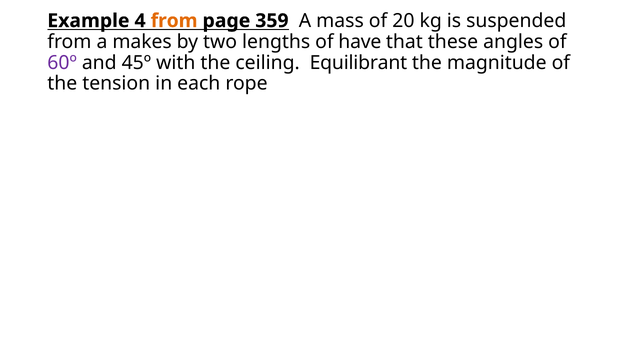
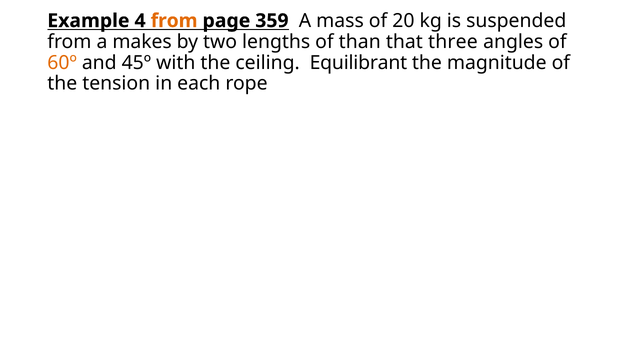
have: have -> than
these: these -> three
60º colour: purple -> orange
